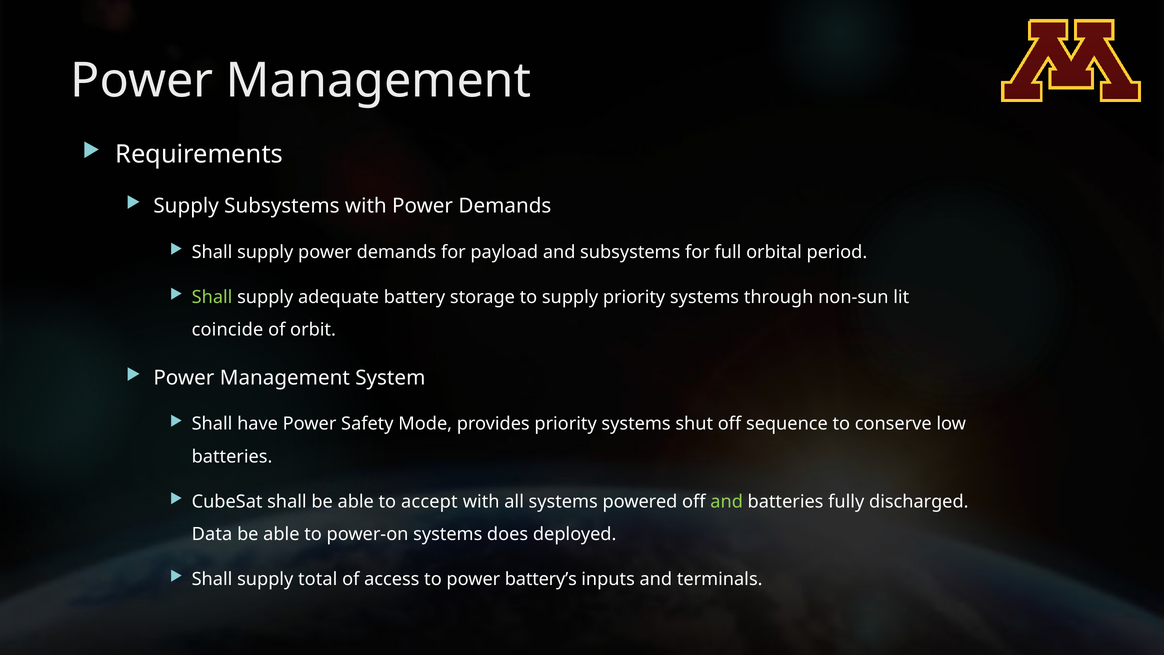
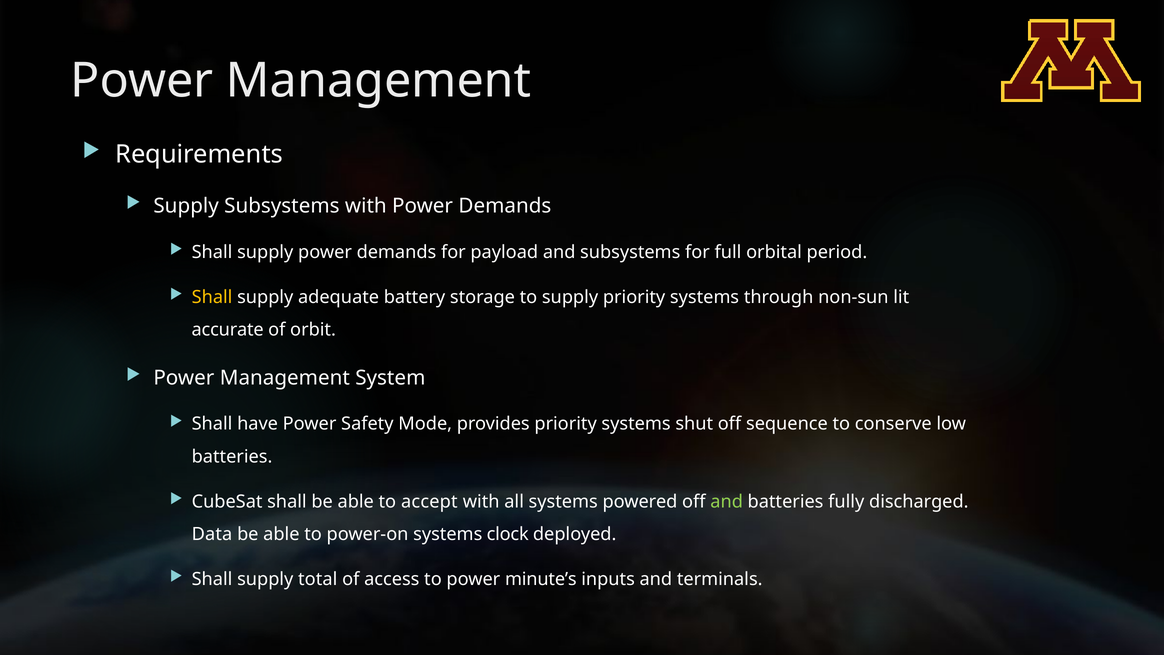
Shall at (212, 297) colour: light green -> yellow
coincide: coincide -> accurate
does: does -> clock
battery’s: battery’s -> minute’s
